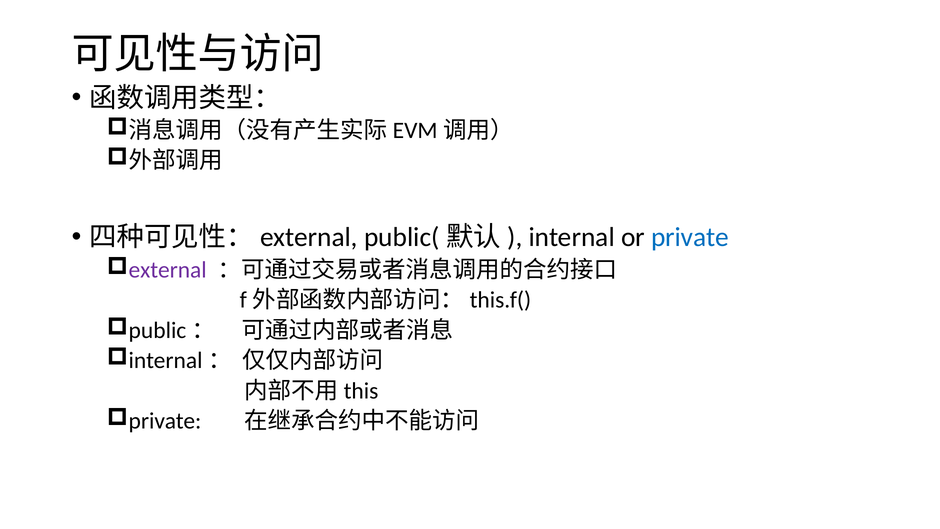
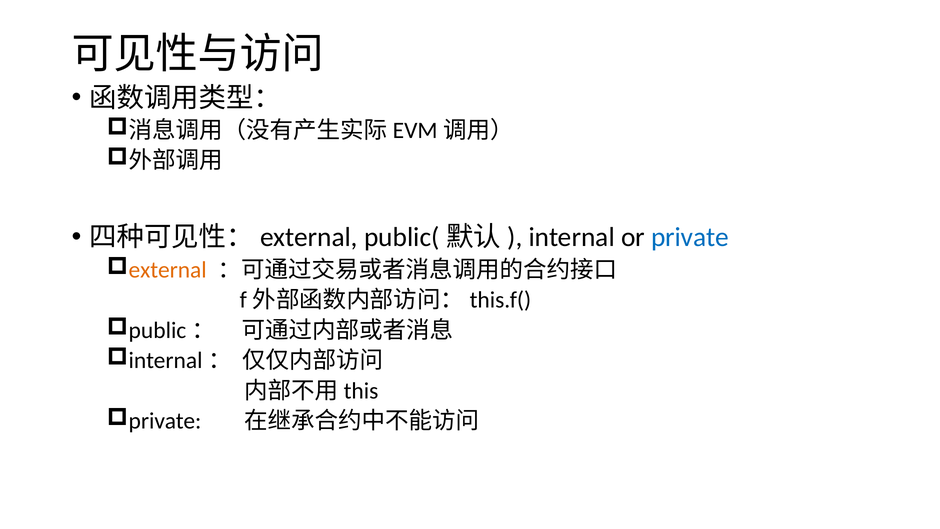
external colour: purple -> orange
